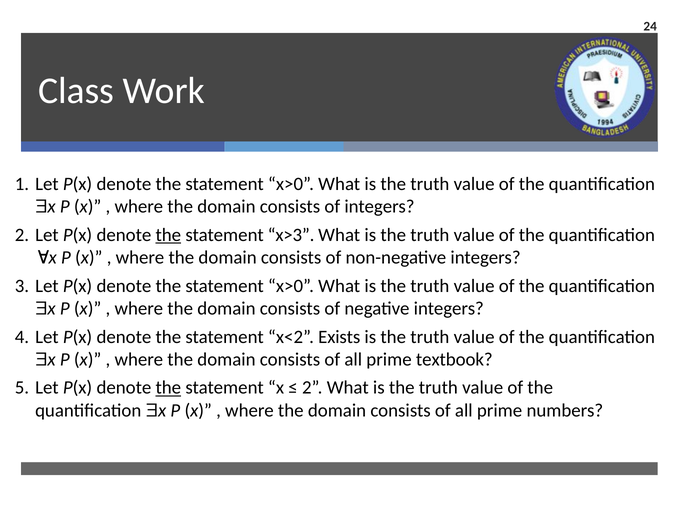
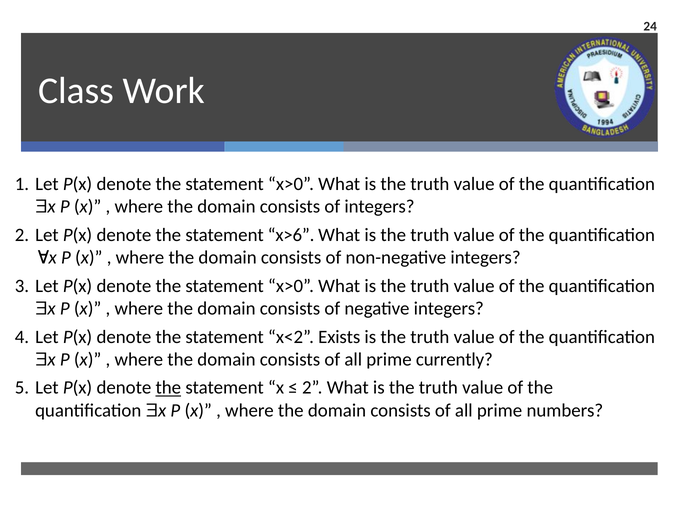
the at (168, 235) underline: present -> none
x>3: x>3 -> x>6
textbook: textbook -> currently
